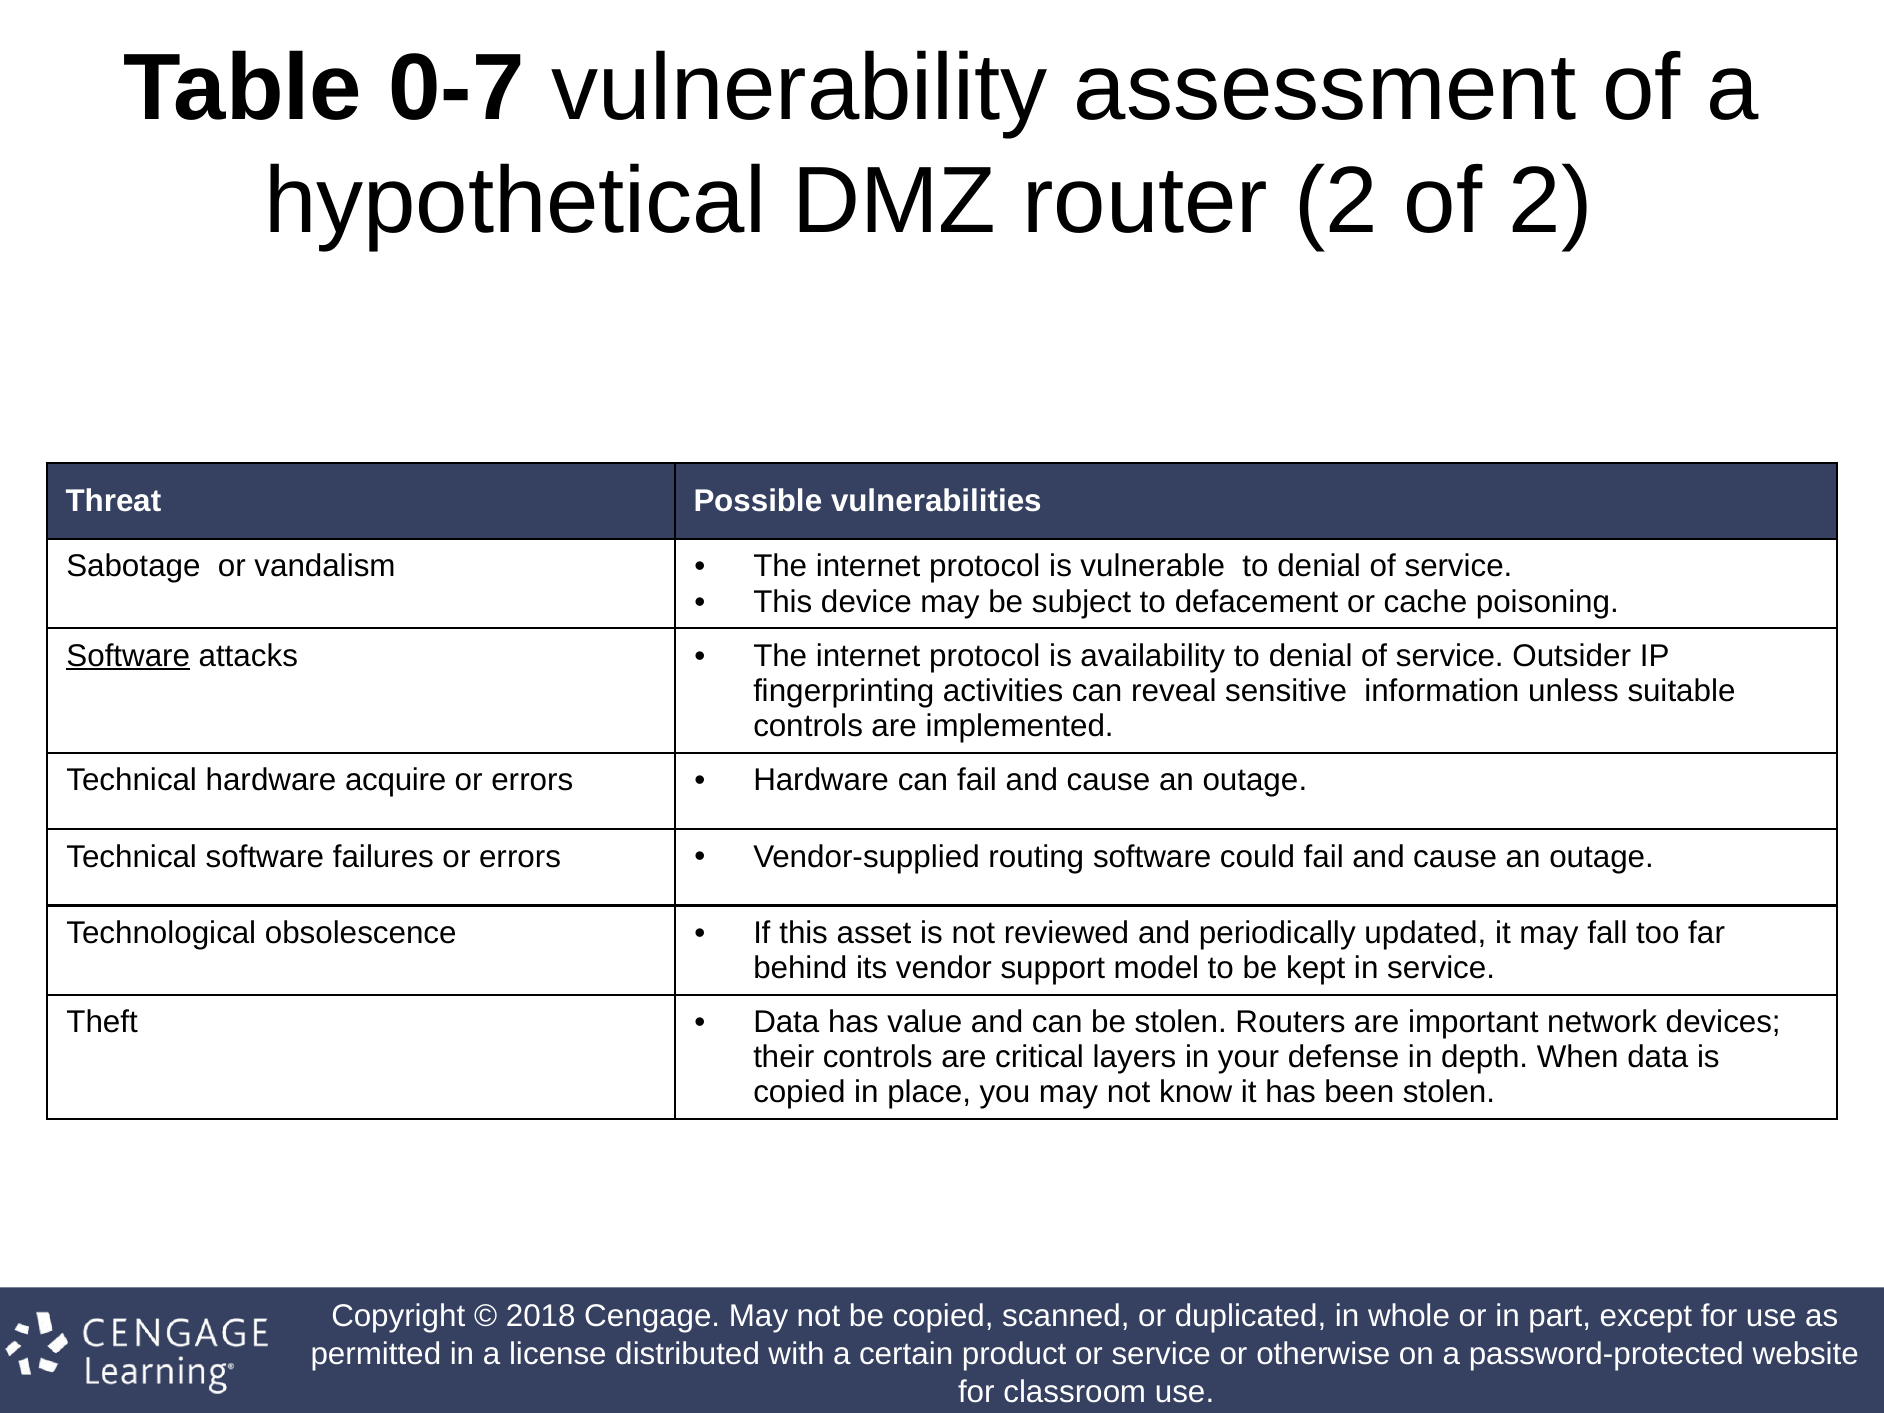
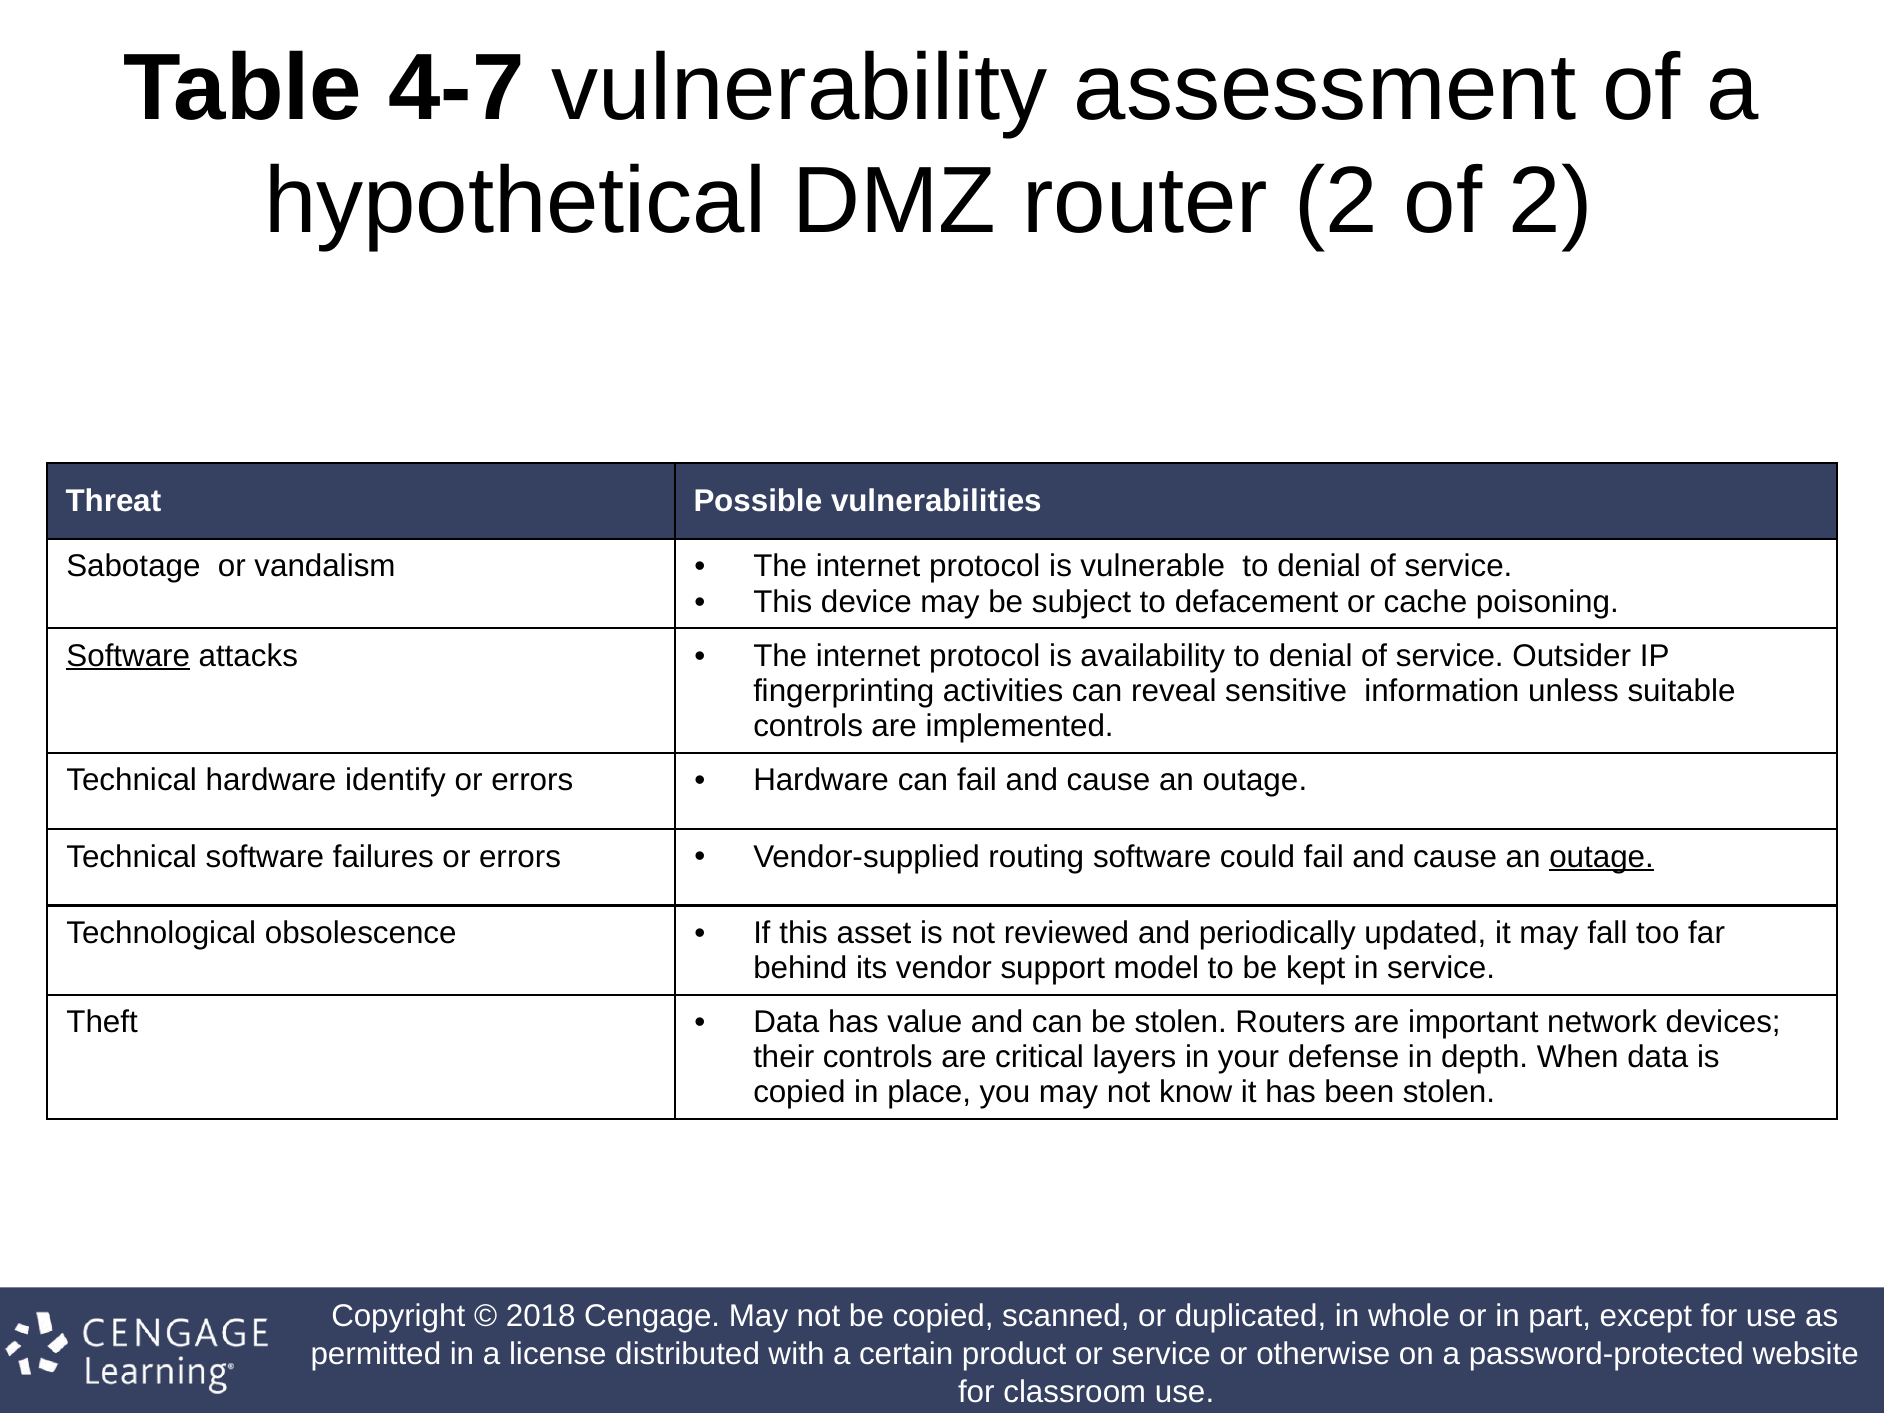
0-7: 0-7 -> 4-7
acquire: acquire -> identify
outage at (1602, 857) underline: none -> present
